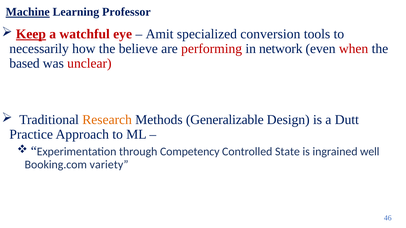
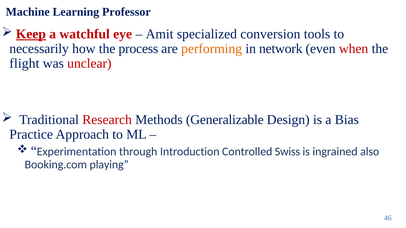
Machine underline: present -> none
believe: believe -> process
performing colour: red -> orange
based: based -> flight
Research colour: orange -> red
Dutt: Dutt -> Bias
Competency: Competency -> Introduction
State: State -> Swiss
well: well -> also
variety: variety -> playing
